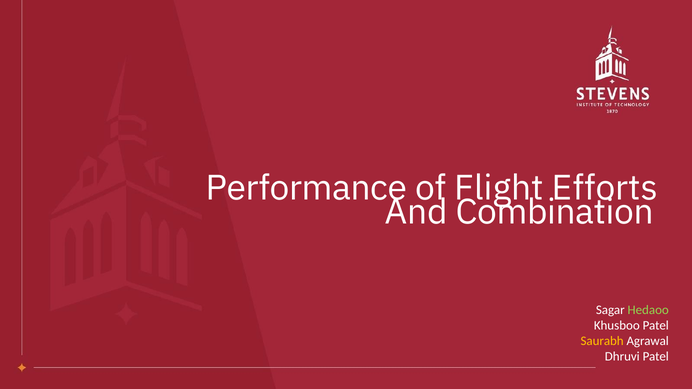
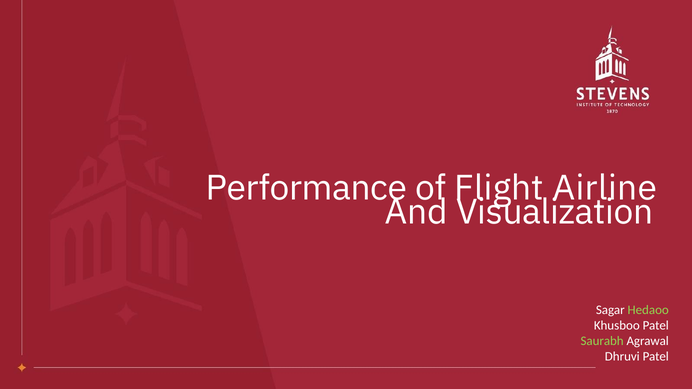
Efforts: Efforts -> Airline
Combination: Combination -> Visualization
Saurabh colour: yellow -> light green
